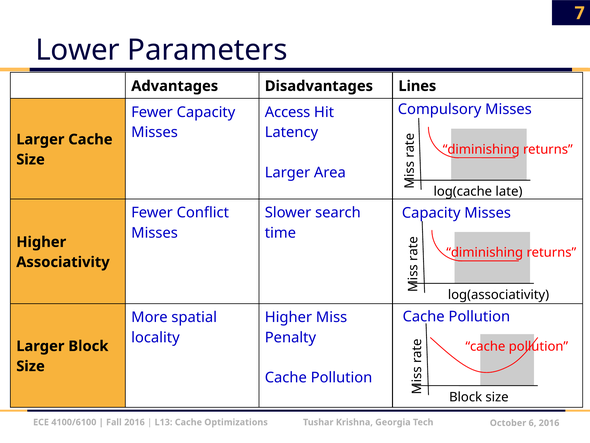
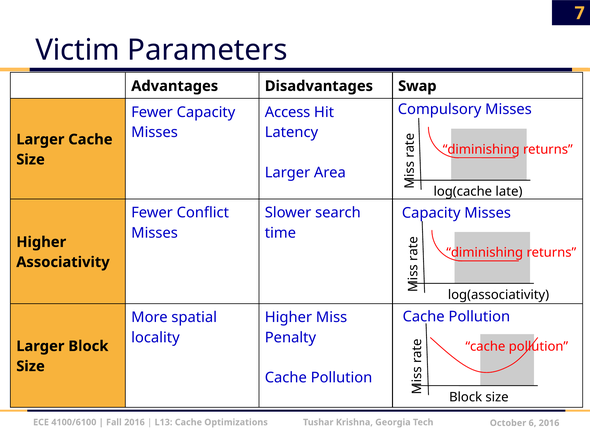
Lower: Lower -> Victim
Lines: Lines -> Swap
